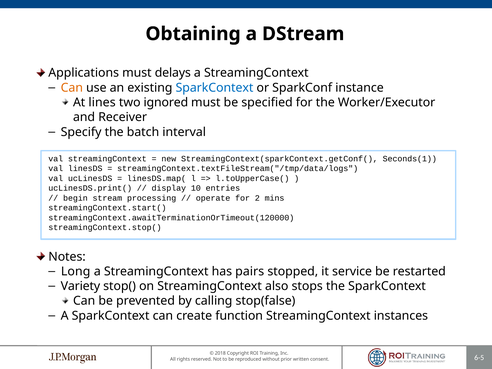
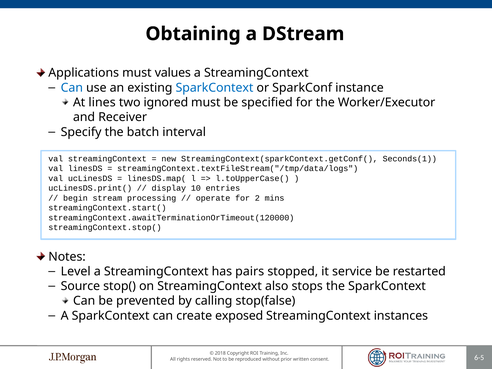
delays: delays -> values
Can at (72, 88) colour: orange -> blue
Long: Long -> Level
Variety: Variety -> Source
function: function -> exposed
